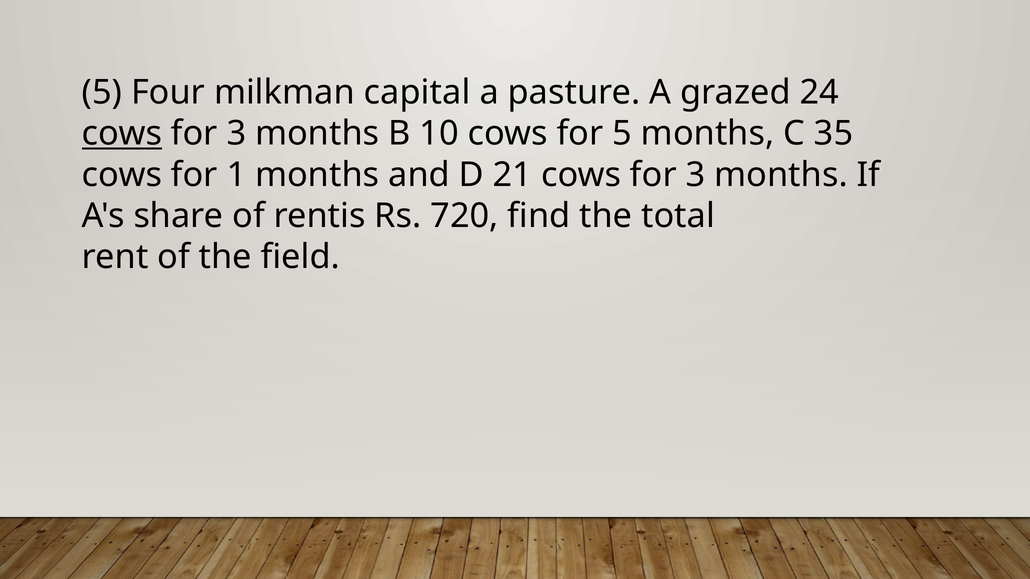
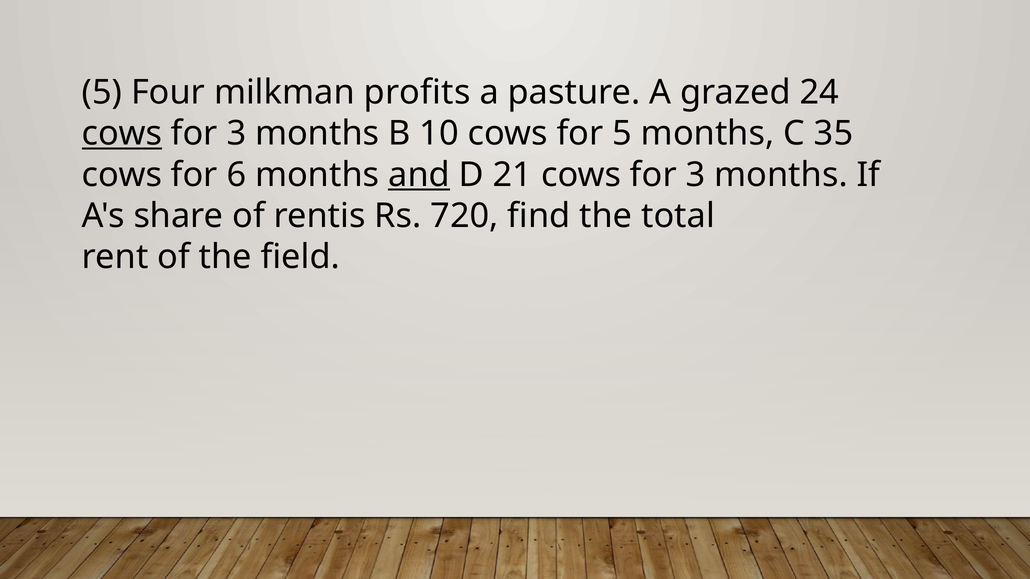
capital: capital -> profits
1: 1 -> 6
and underline: none -> present
